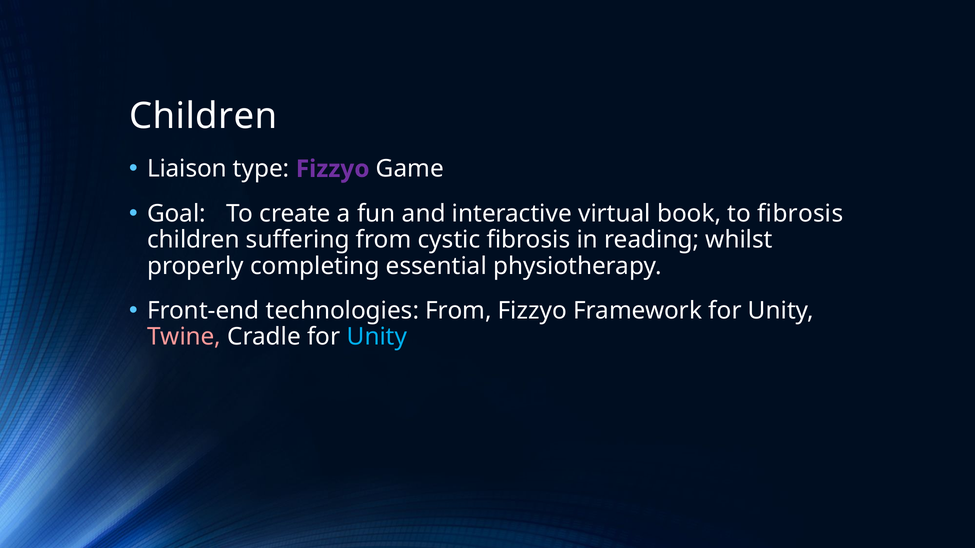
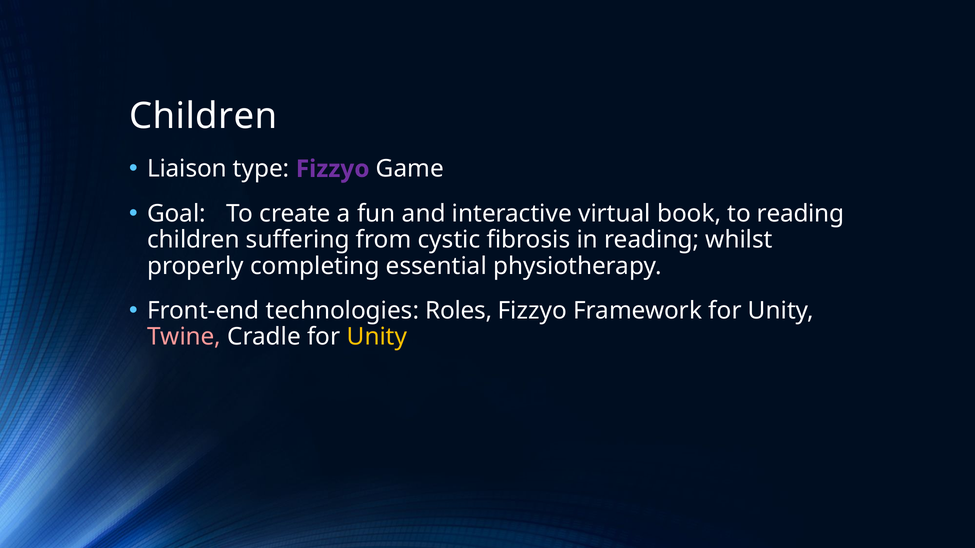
to fibrosis: fibrosis -> reading
technologies From: From -> Roles
Unity at (377, 337) colour: light blue -> yellow
